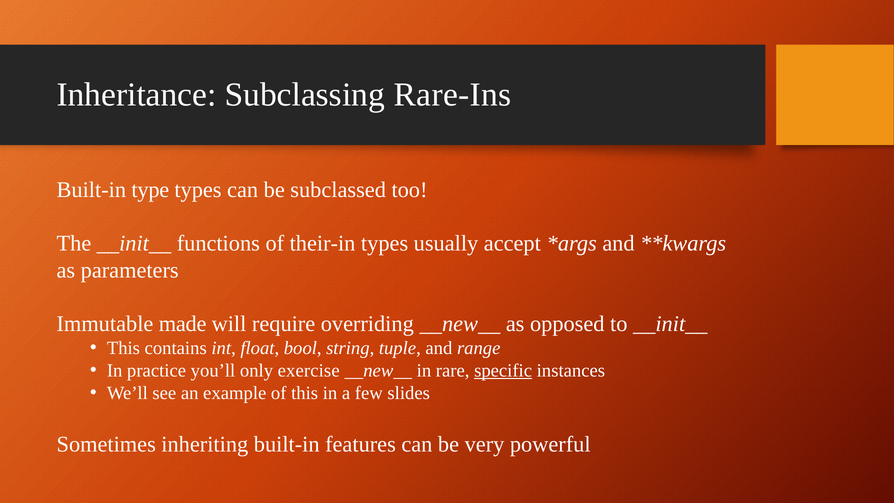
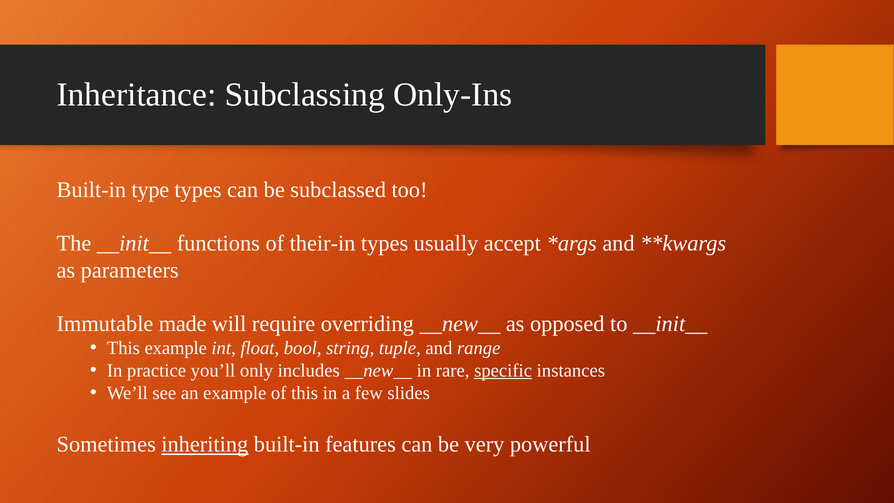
Rare-Ins: Rare-Ins -> Only-Ins
This contains: contains -> example
exercise: exercise -> includes
inheriting underline: none -> present
